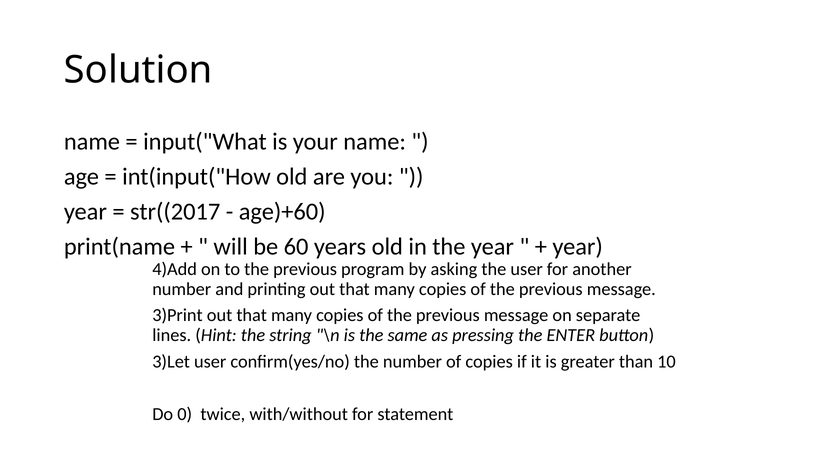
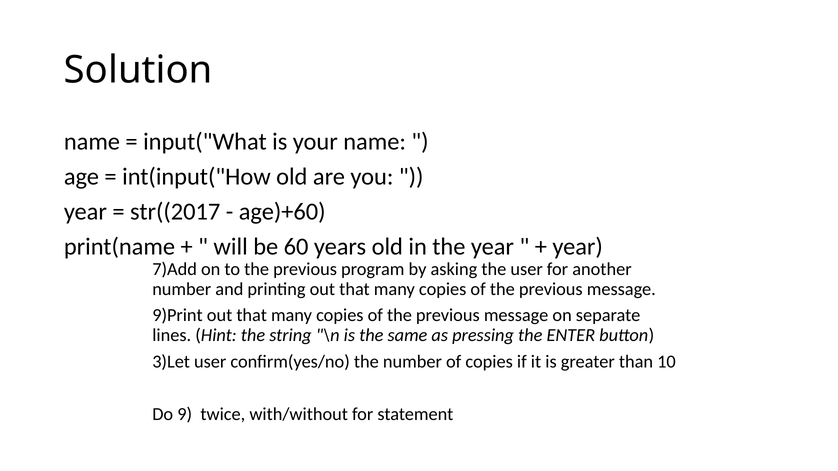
4)Add: 4)Add -> 7)Add
3)Print: 3)Print -> 9)Print
0: 0 -> 9
